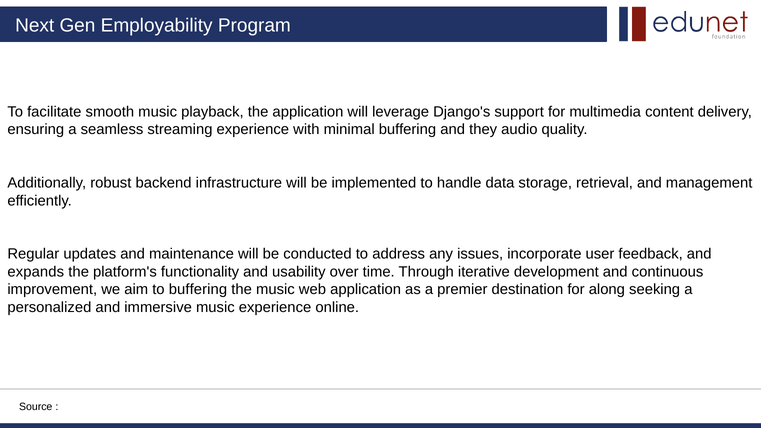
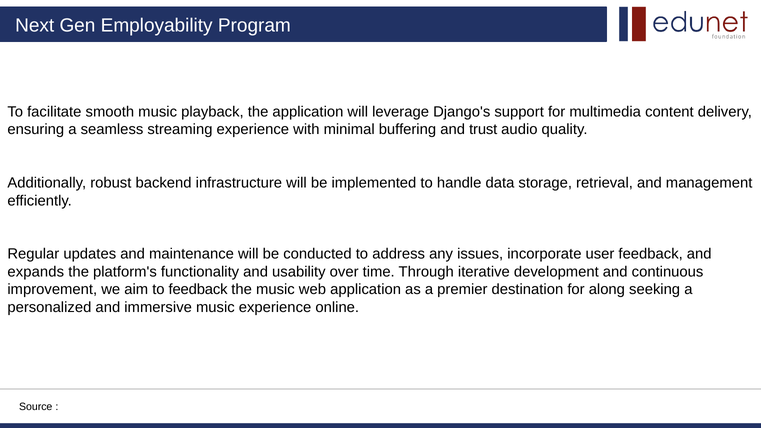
they: they -> trust
to buffering: buffering -> feedback
